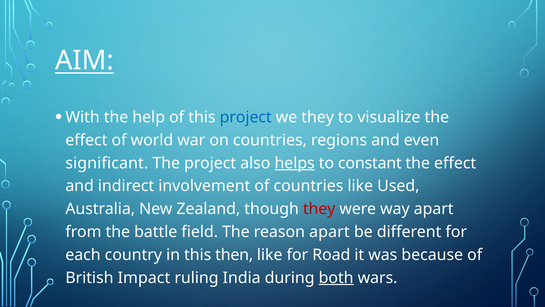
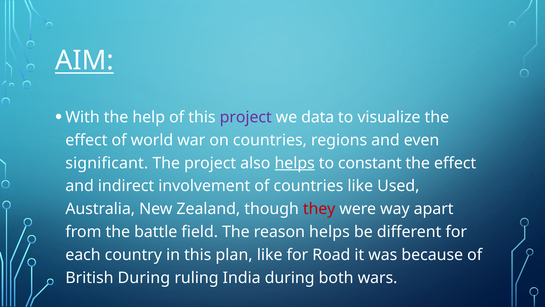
project at (246, 117) colour: blue -> purple
we they: they -> data
reason apart: apart -> helps
then: then -> plan
British Impact: Impact -> During
both underline: present -> none
